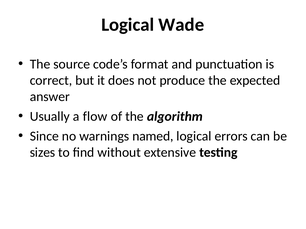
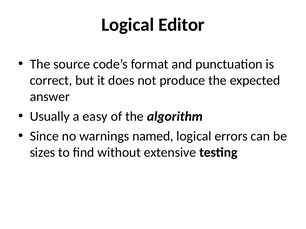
Wade: Wade -> Editor
flow: flow -> easy
